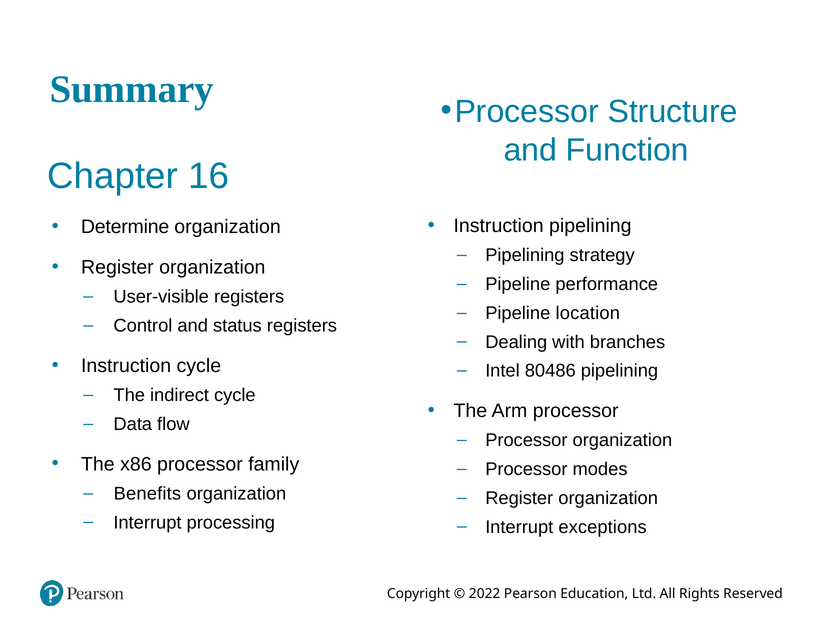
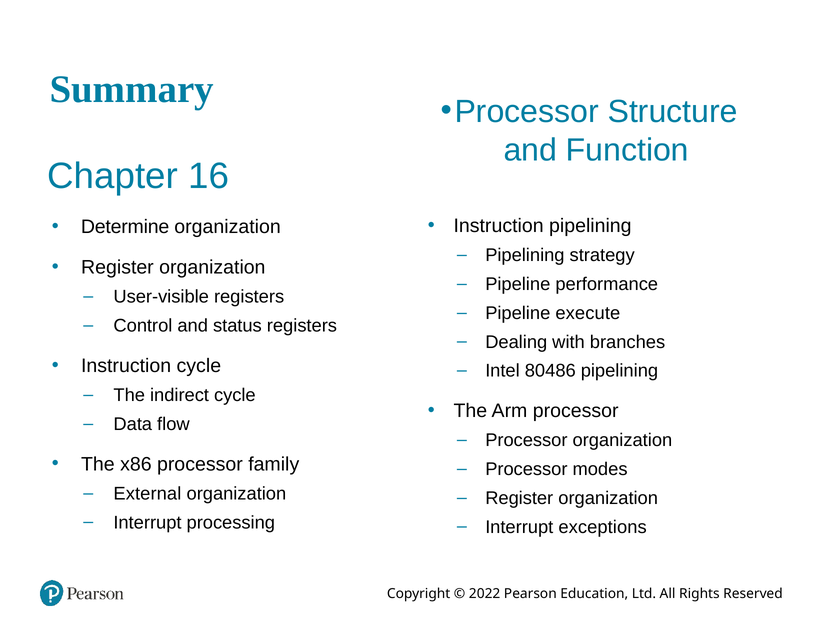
location: location -> execute
Benefits: Benefits -> External
